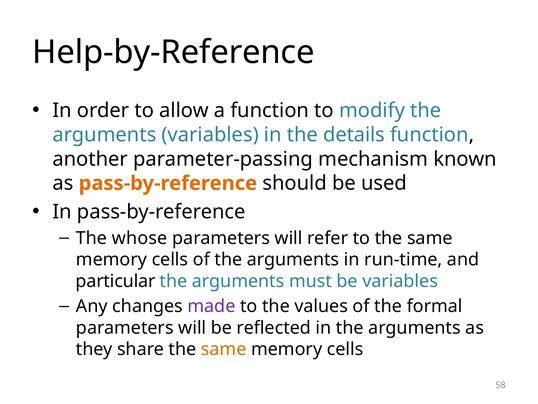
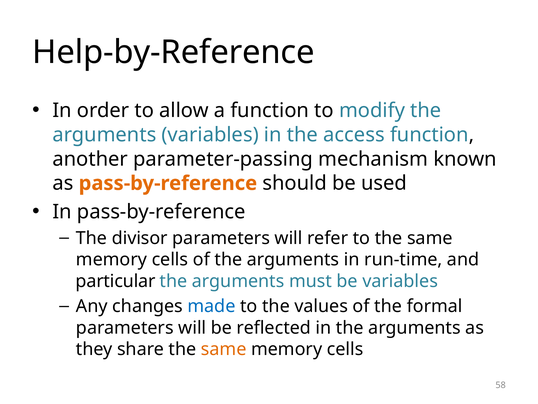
details: details -> access
whose: whose -> divisor
made colour: purple -> blue
